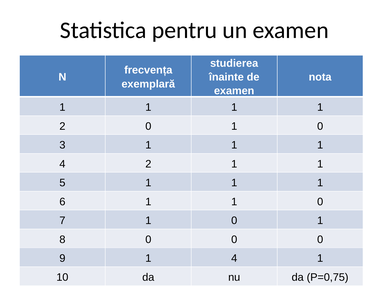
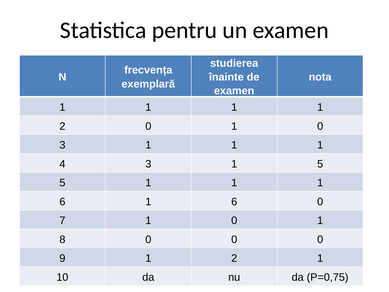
4 2: 2 -> 3
1 at (320, 164): 1 -> 5
6 1 1: 1 -> 6
9 1 4: 4 -> 2
